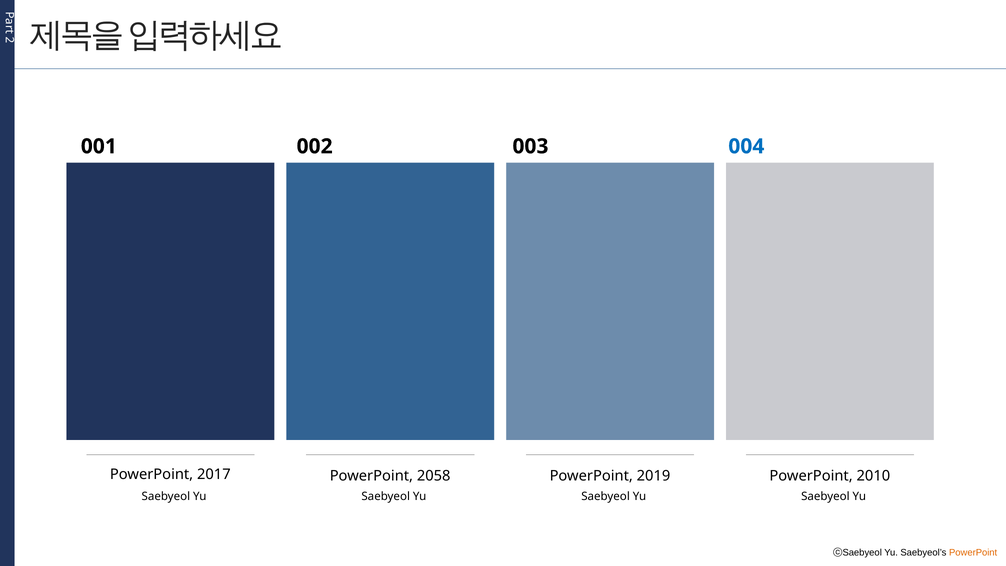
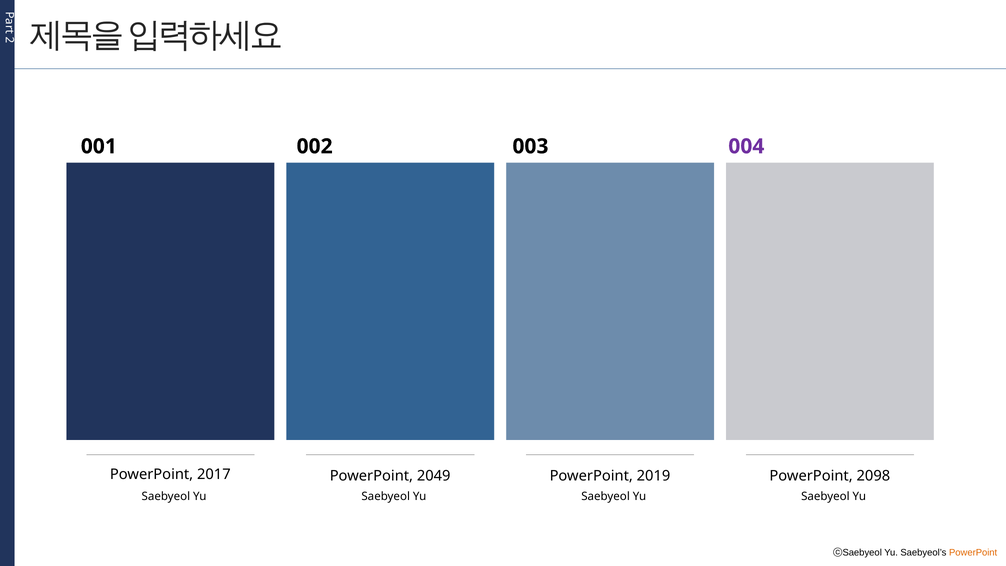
004 colour: blue -> purple
2058: 2058 -> 2049
2010: 2010 -> 2098
